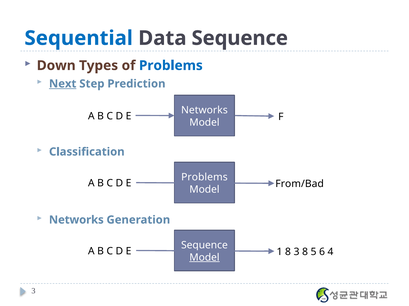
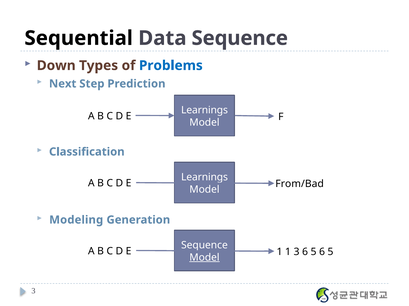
Sequential colour: blue -> black
Next underline: present -> none
Networks at (204, 110): Networks -> Learnings
Problems at (204, 178): Problems -> Learnings
Networks at (76, 220): Networks -> Modeling
1 8: 8 -> 1
3 8: 8 -> 6
5 6 4: 4 -> 5
